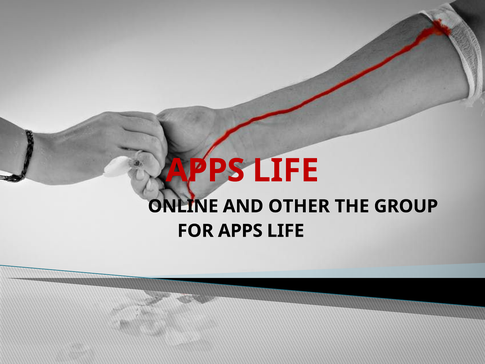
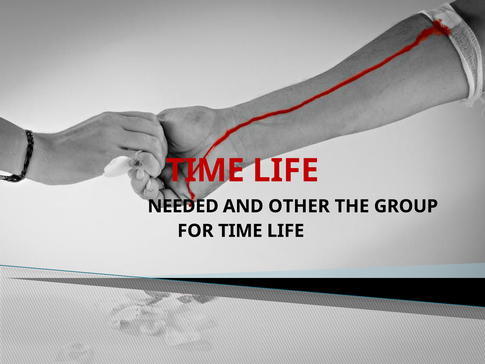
APPS at (205, 170): APPS -> TIME
ONLINE: ONLINE -> NEEDED
FOR APPS: APPS -> TIME
